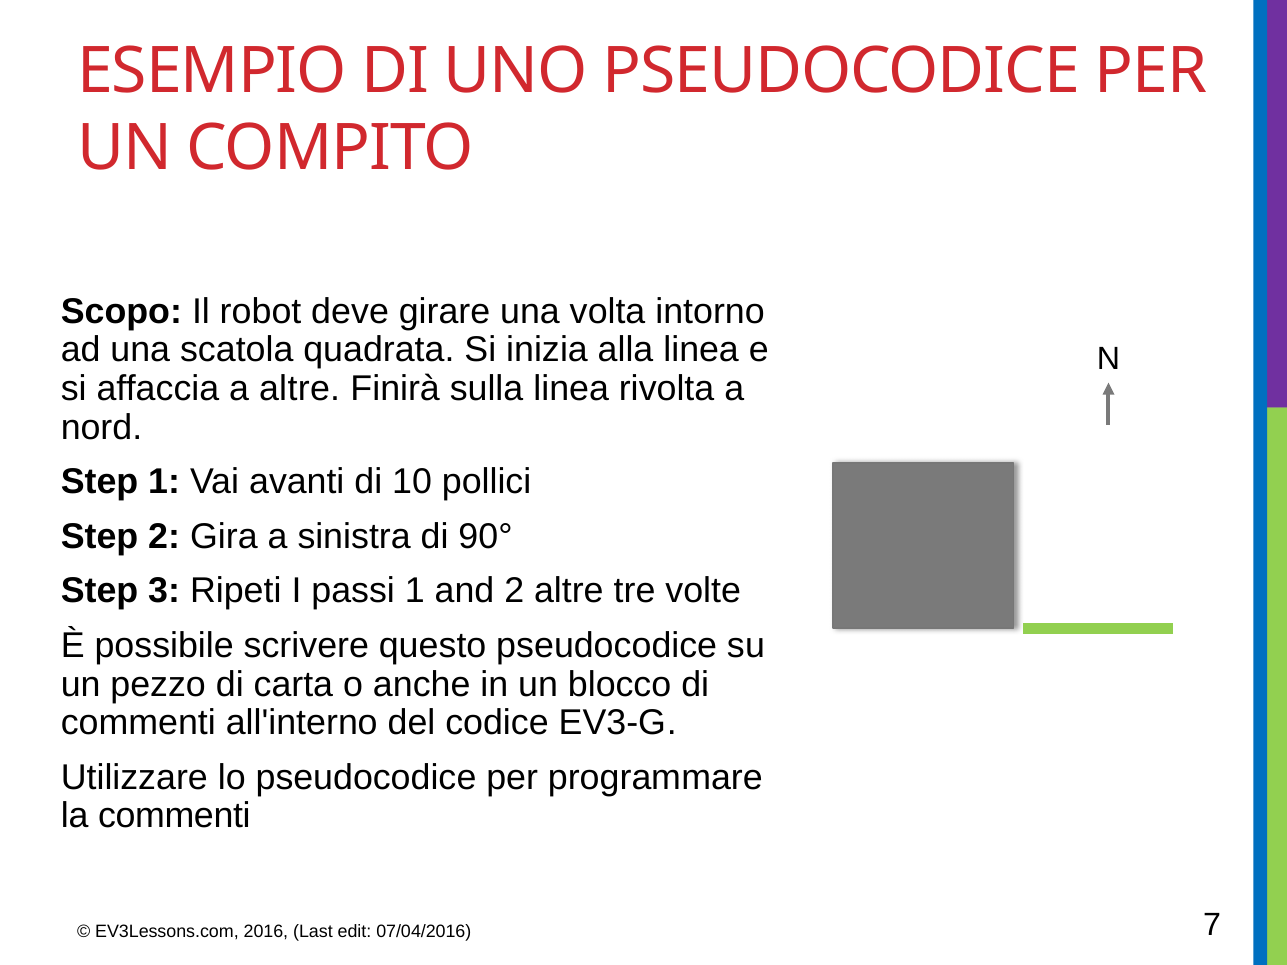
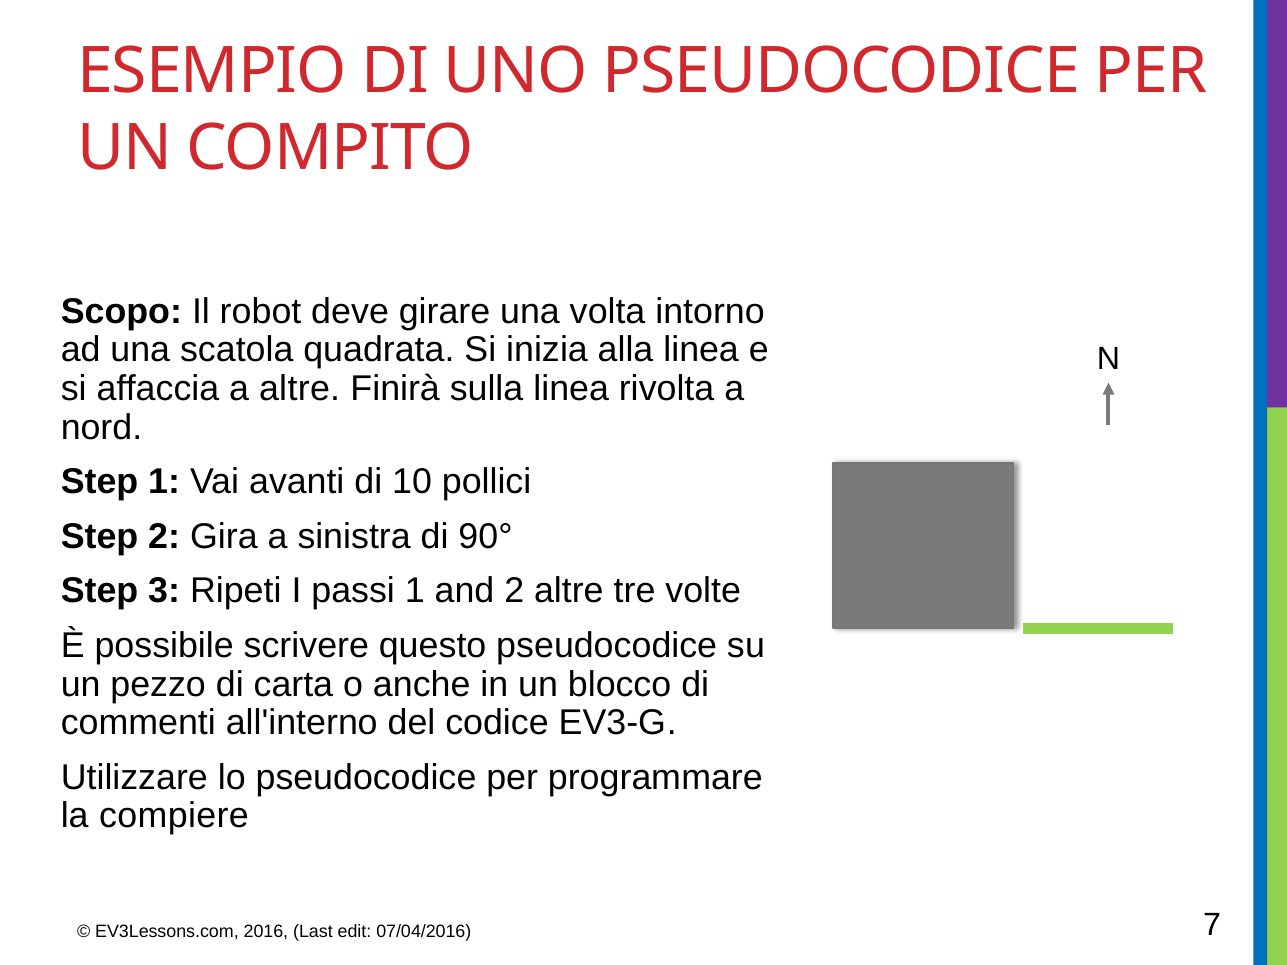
la commenti: commenti -> compiere
